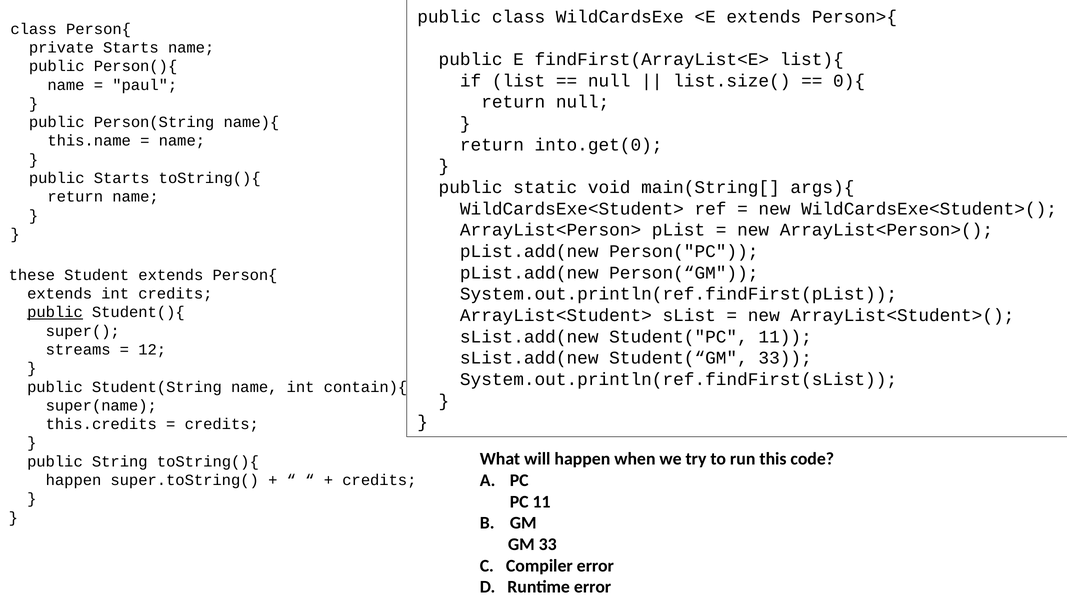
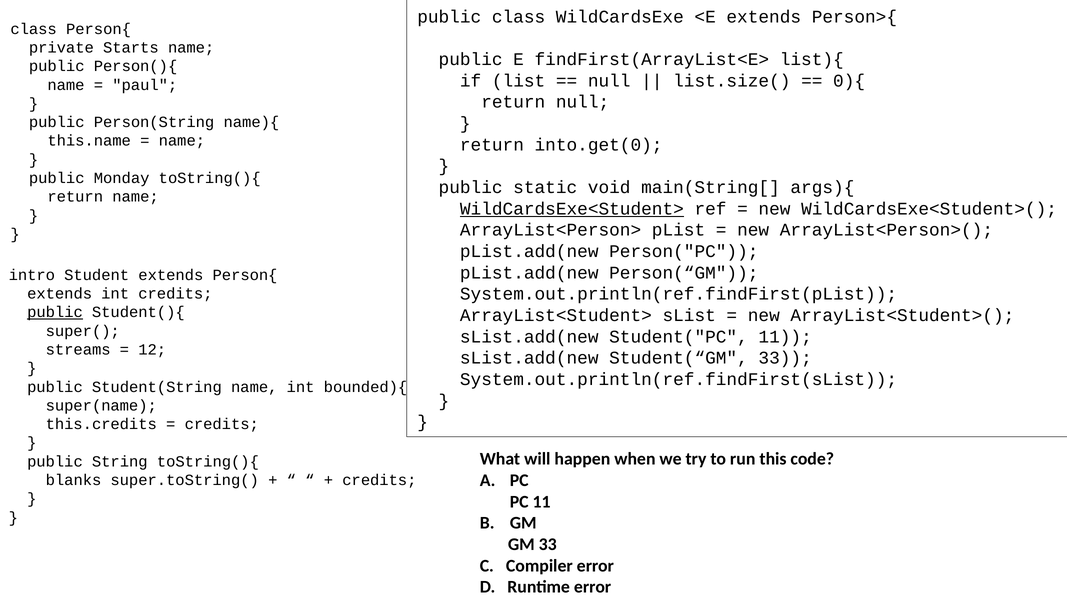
public Starts: Starts -> Monday
WildCardsExe<Student> underline: none -> present
these: these -> intro
contain){: contain){ -> bounded){
happen at (74, 480): happen -> blanks
